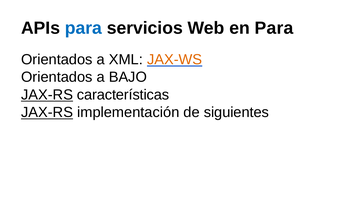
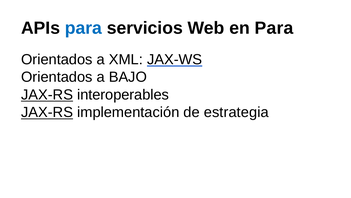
JAX-WS colour: orange -> black
características: características -> interoperables
siguientes: siguientes -> estrategia
